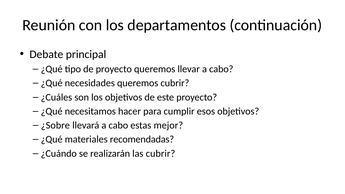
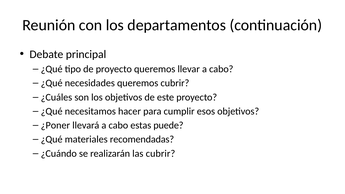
¿Sobre: ¿Sobre -> ¿Poner
mejor: mejor -> puede
